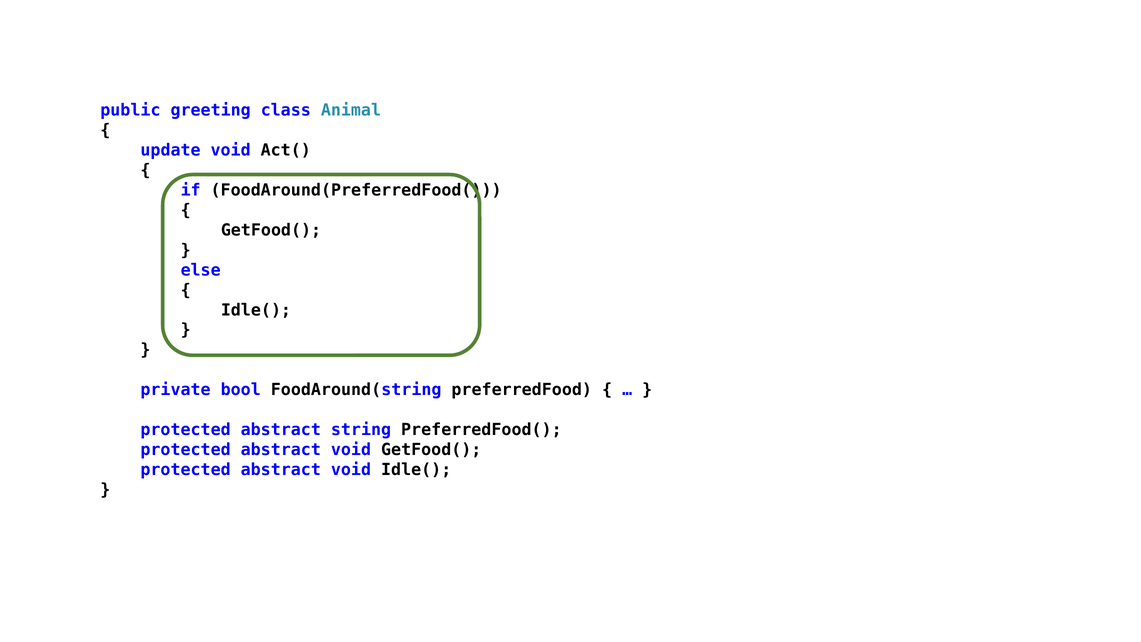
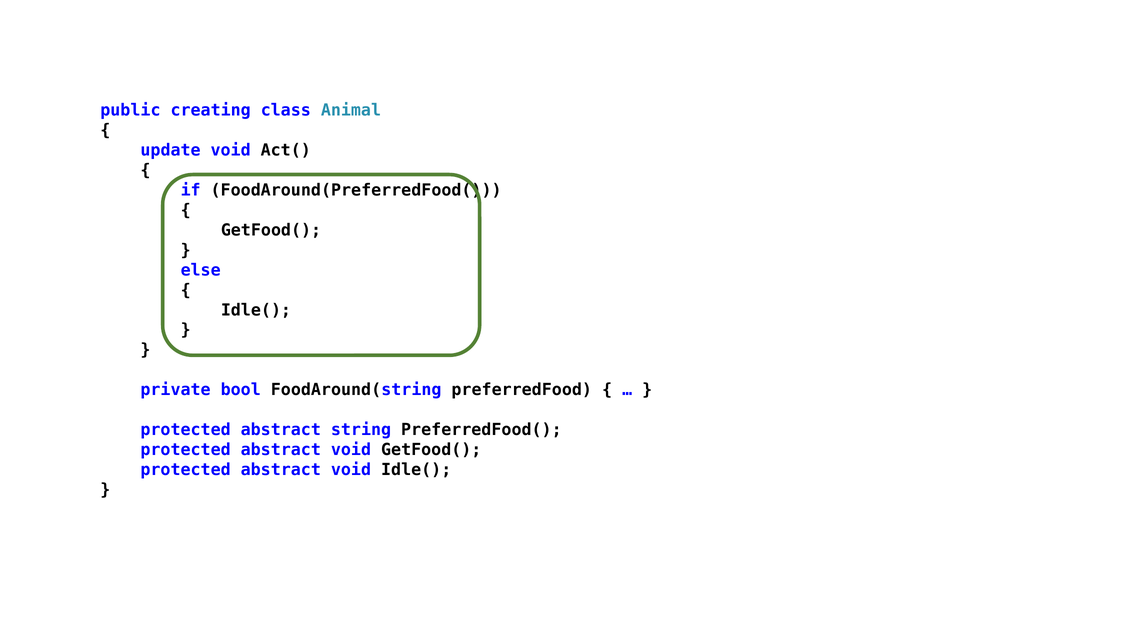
greeting: greeting -> creating
